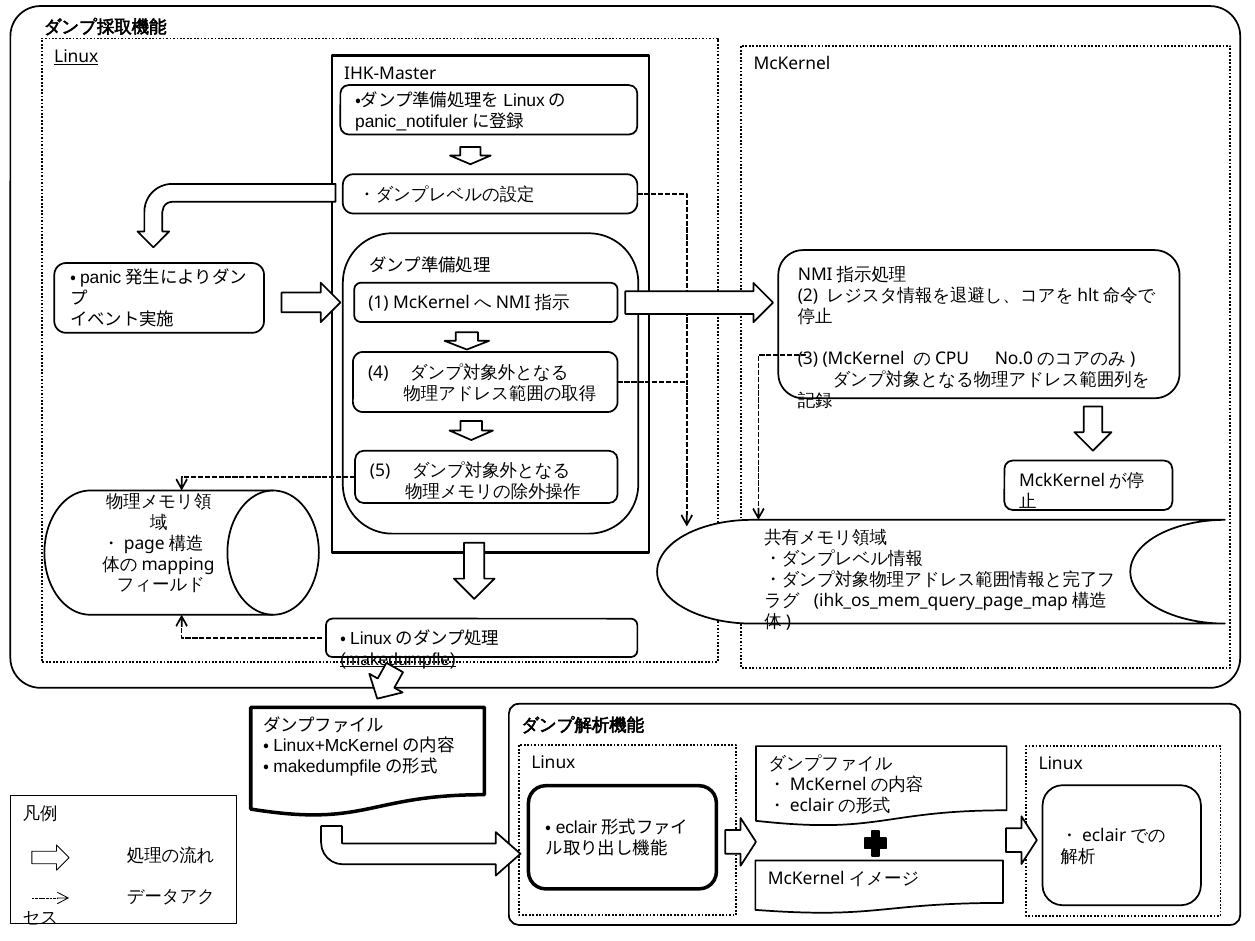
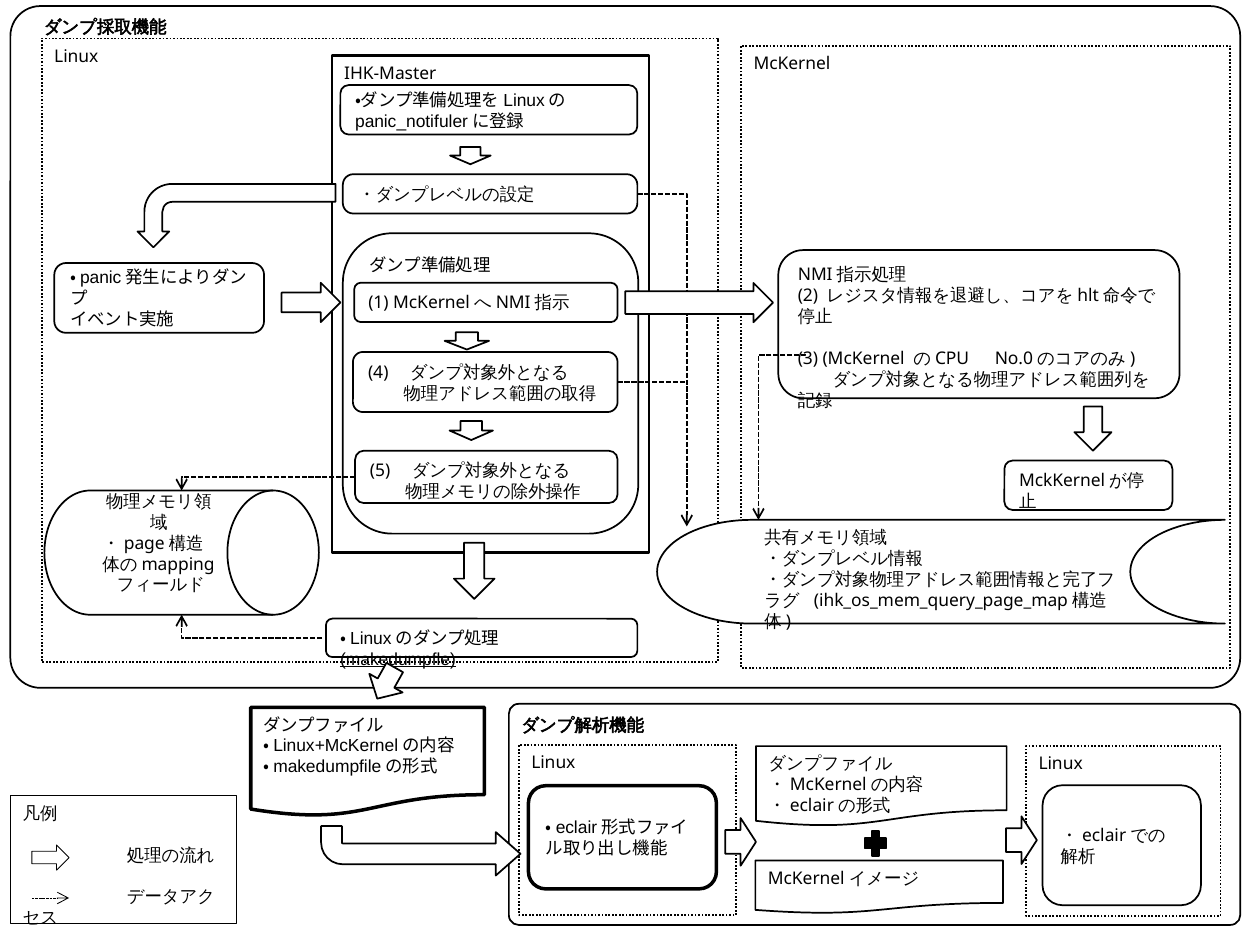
Linux at (76, 57) underline: present -> none
